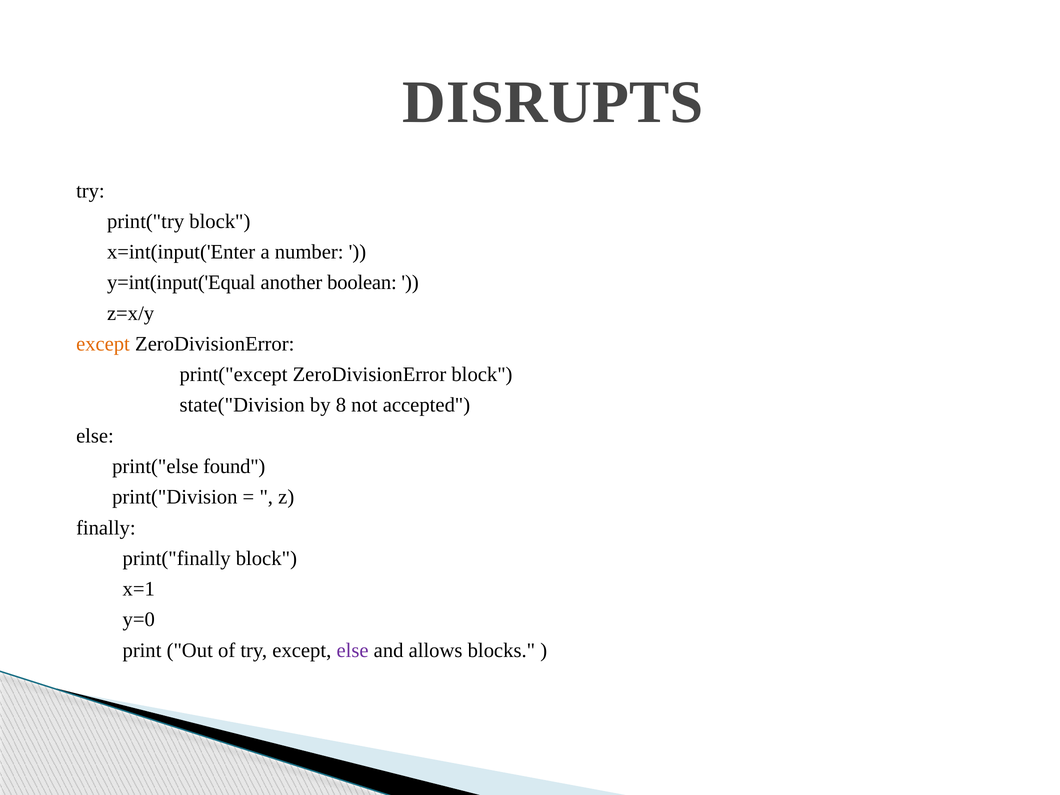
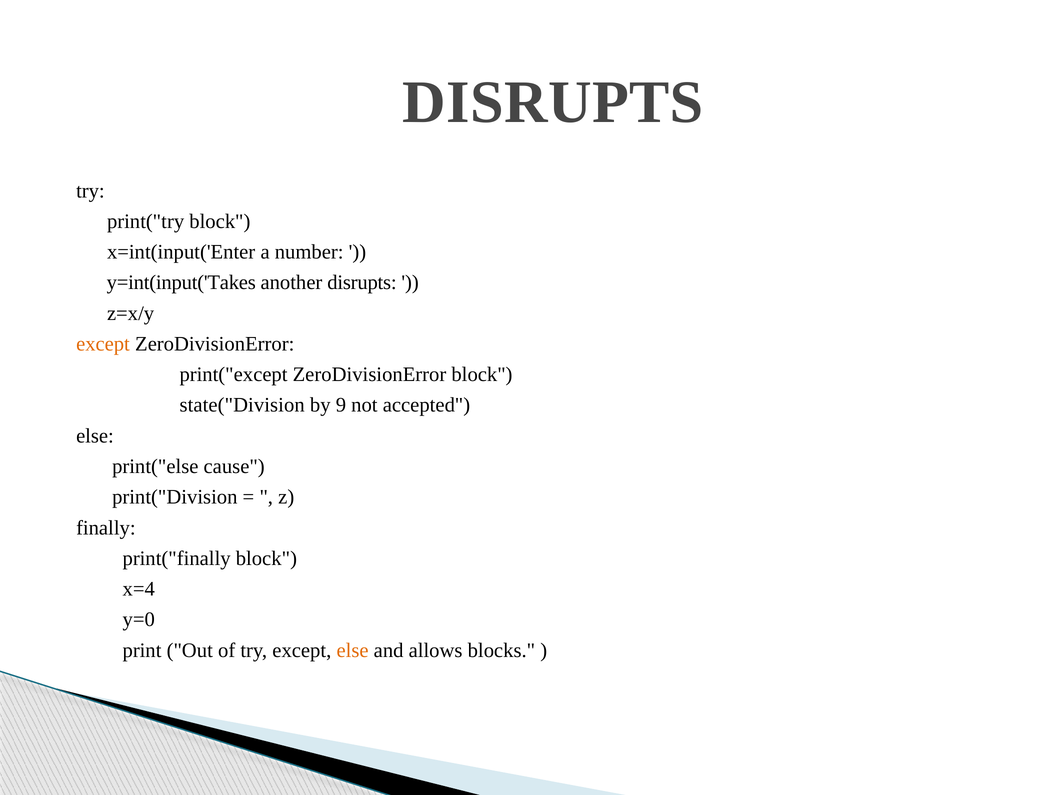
y=int(input('Equal: y=int(input('Equal -> y=int(input('Takes
another boolean: boolean -> disrupts
8: 8 -> 9
found: found -> cause
x=1: x=1 -> x=4
else at (353, 650) colour: purple -> orange
